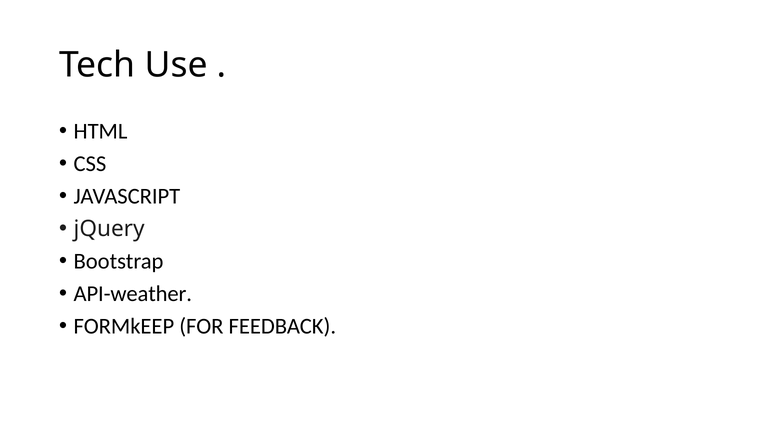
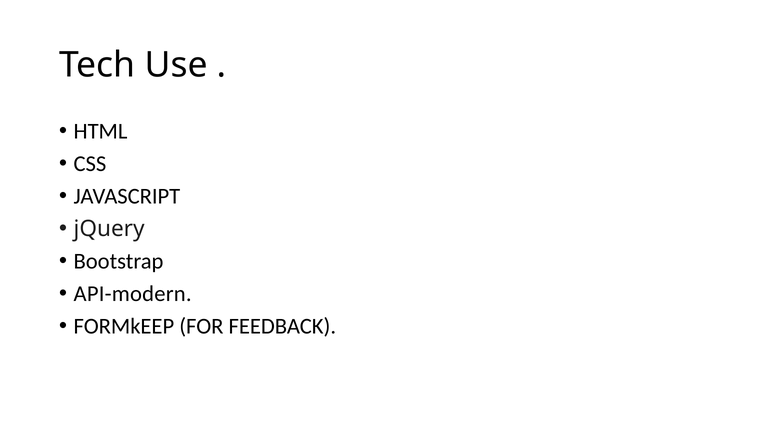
API-weather: API-weather -> API-modern
